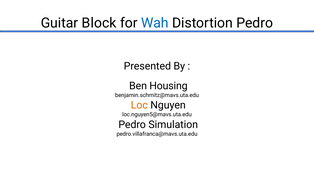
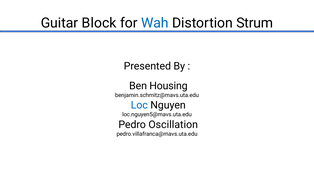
Distortion Pedro: Pedro -> Strum
Loc colour: orange -> blue
Simulation: Simulation -> Oscillation
